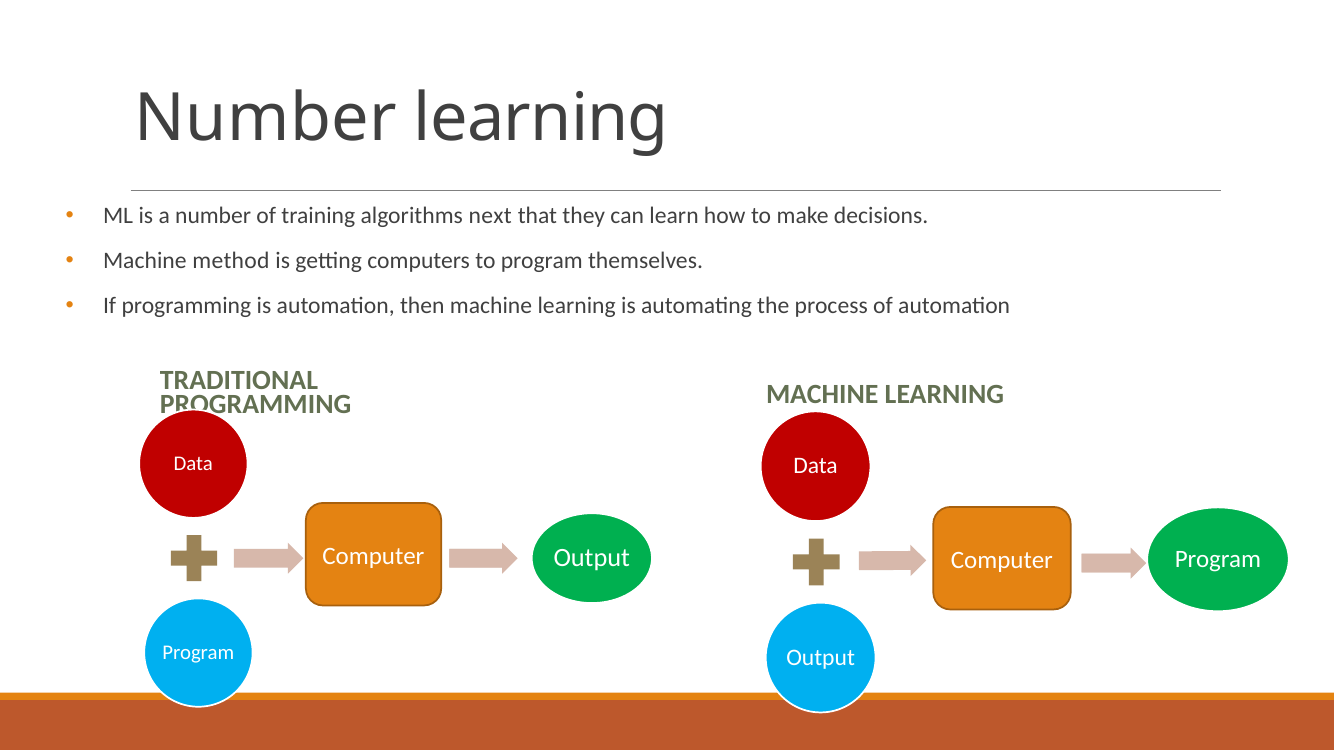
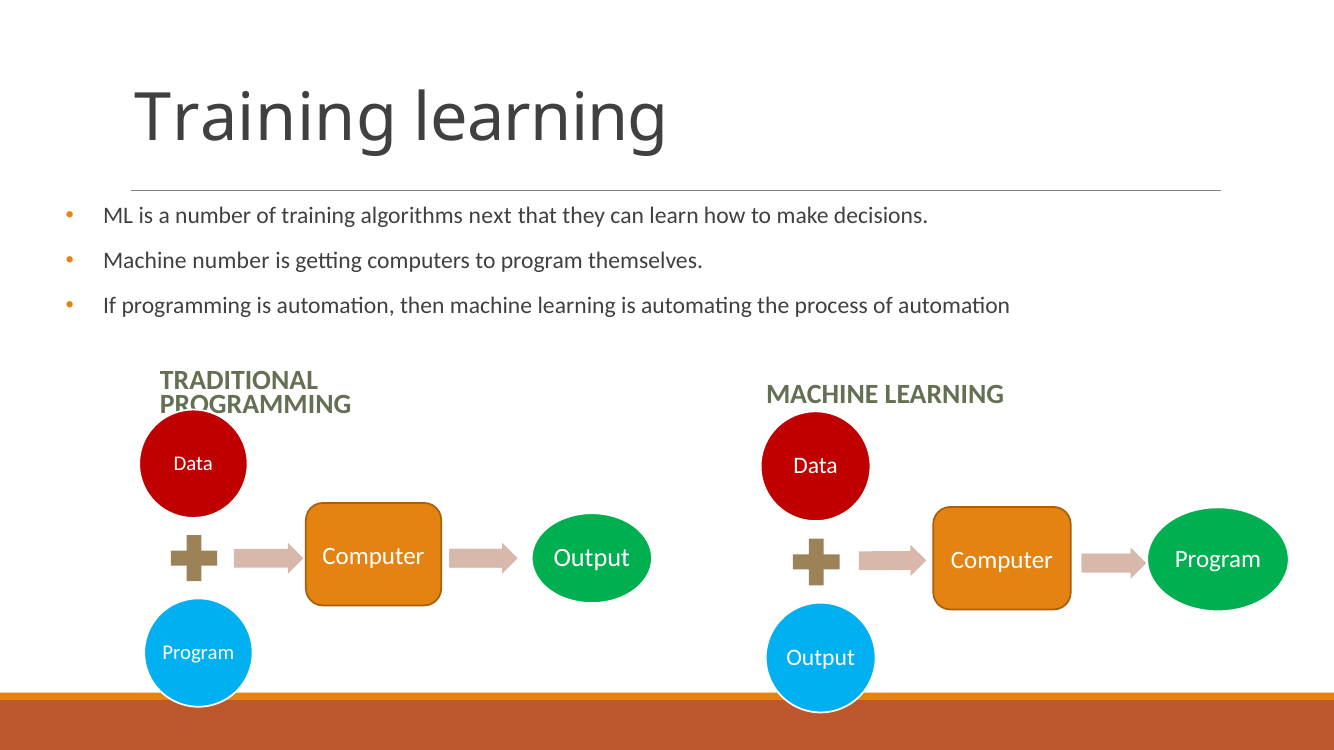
Number at (266, 118): Number -> Training
Machine method: method -> number
